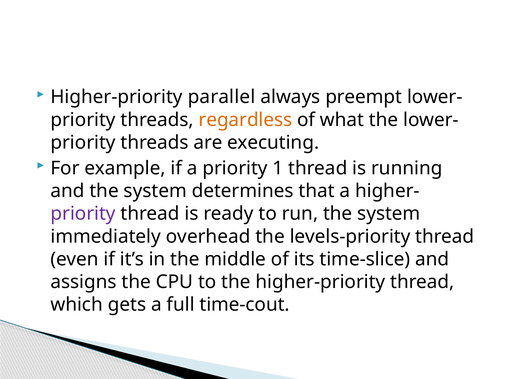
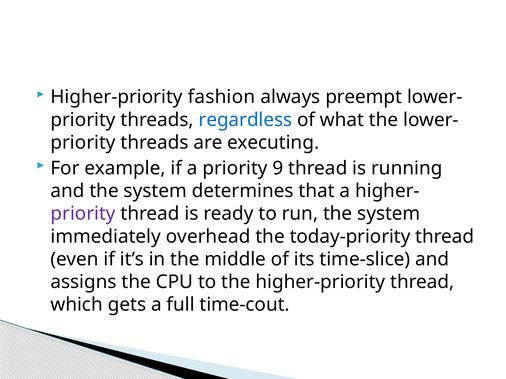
parallel: parallel -> fashion
regardless colour: orange -> blue
1: 1 -> 9
levels-priority: levels-priority -> today-priority
